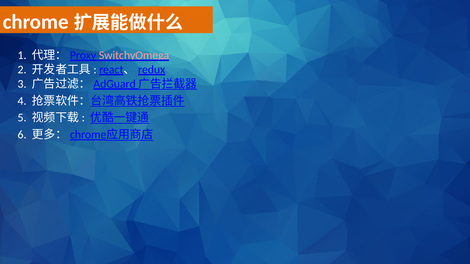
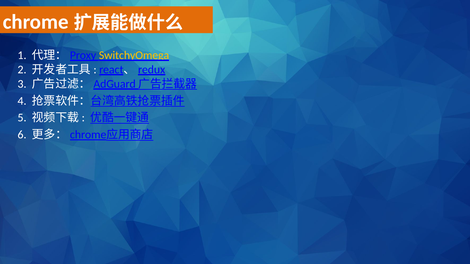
SwitchyOmega colour: pink -> yellow
